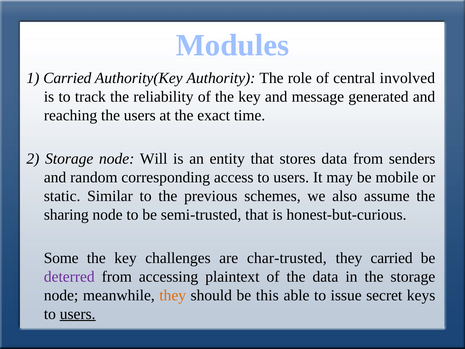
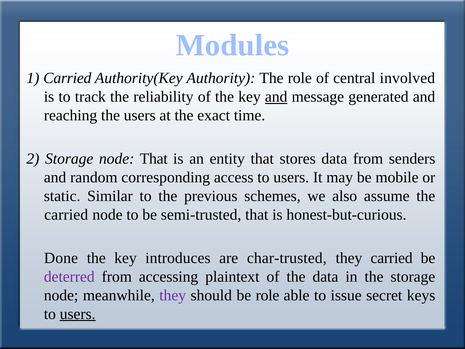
and at (276, 97) underline: none -> present
node Will: Will -> That
sharing at (66, 214): sharing -> carried
Some: Some -> Done
challenges: challenges -> introduces
they at (173, 295) colour: orange -> purple
be this: this -> role
